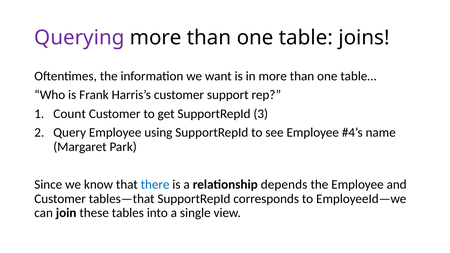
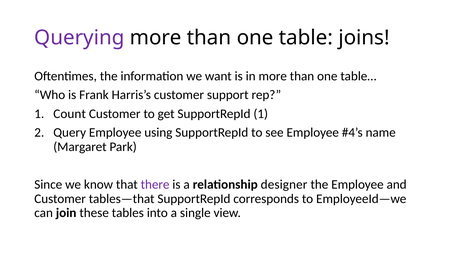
SupportRepId 3: 3 -> 1
there colour: blue -> purple
depends: depends -> designer
